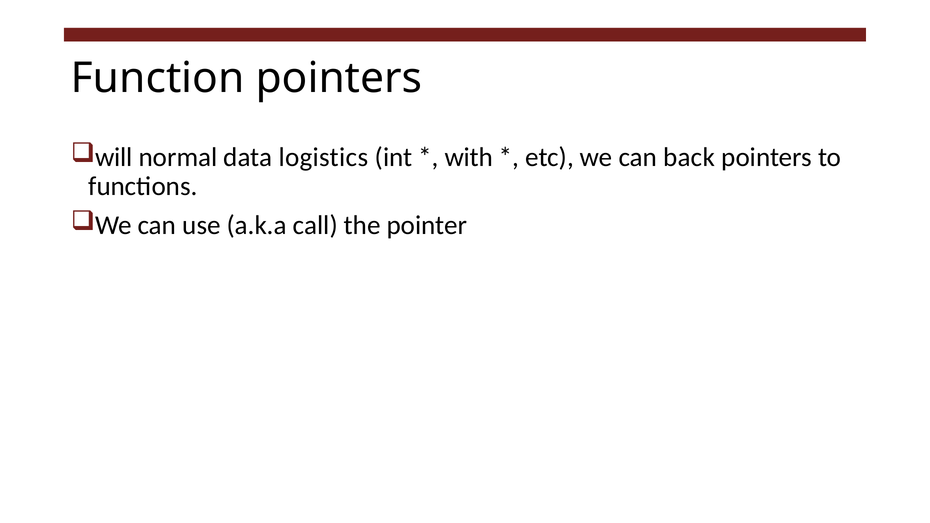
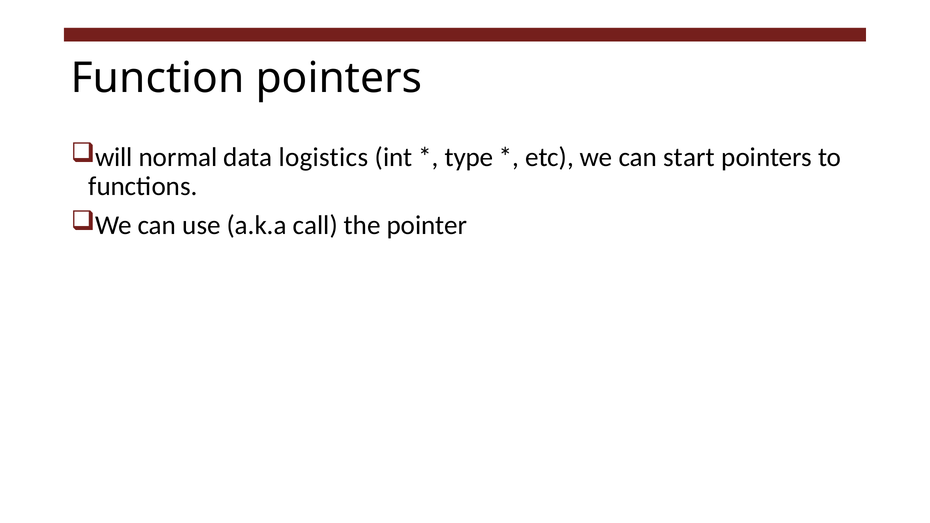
with: with -> type
back: back -> start
